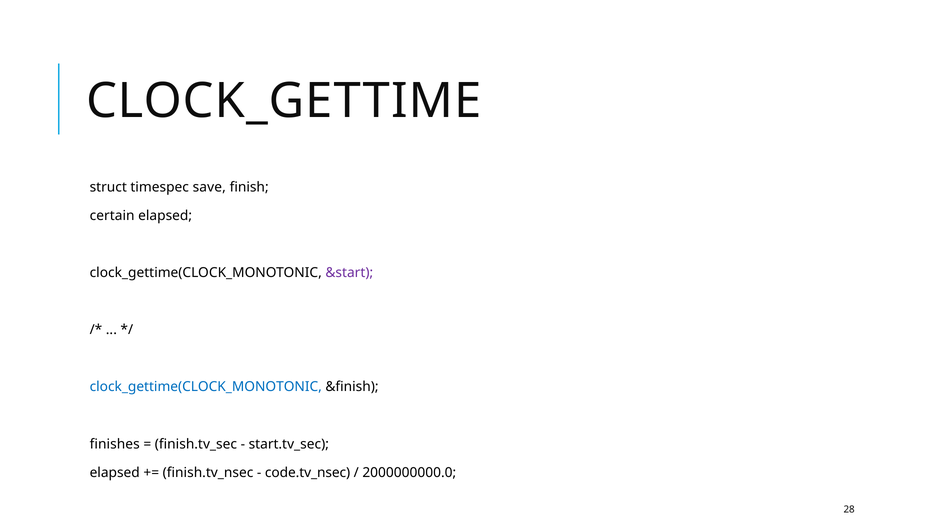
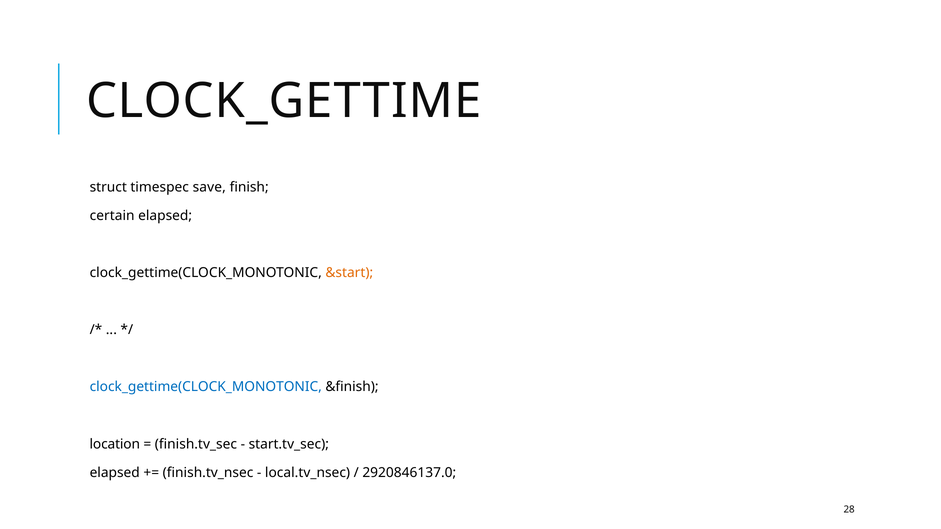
&start colour: purple -> orange
finishes: finishes -> location
code.tv_nsec: code.tv_nsec -> local.tv_nsec
2000000000.0: 2000000000.0 -> 2920846137.0
